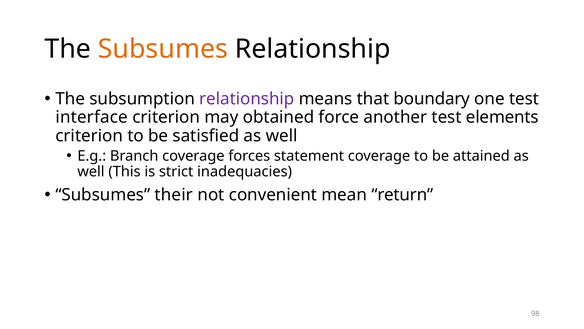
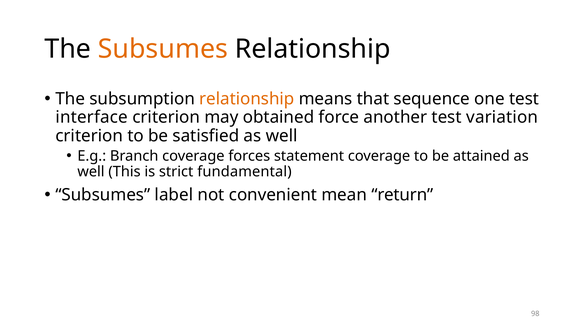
relationship at (247, 99) colour: purple -> orange
boundary: boundary -> sequence
elements: elements -> variation
inadequacies: inadequacies -> fundamental
their: their -> label
